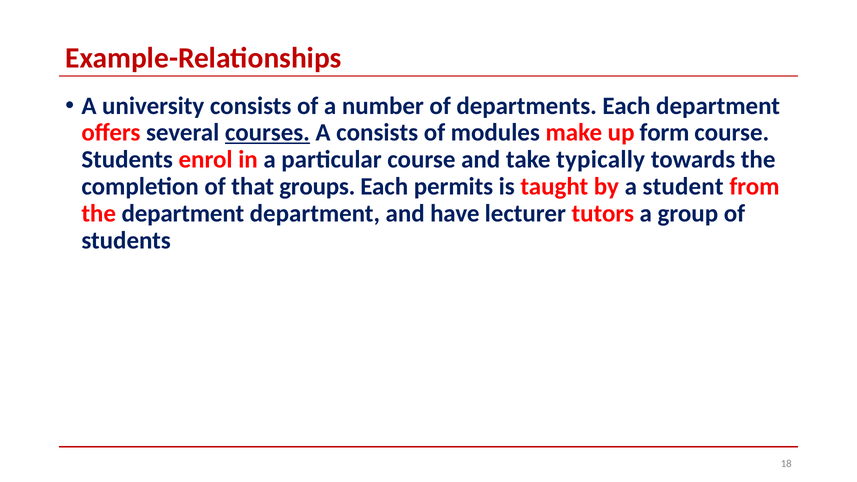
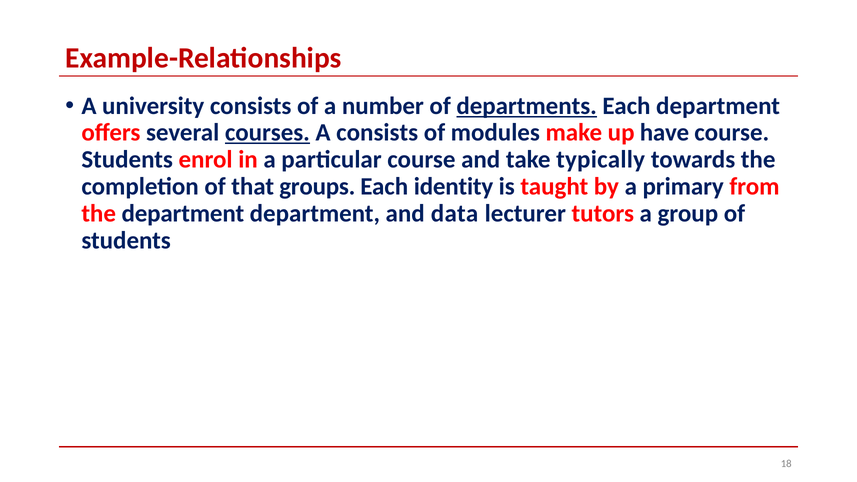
departments underline: none -> present
form: form -> have
permits: permits -> identity
student: student -> primary
have: have -> data
